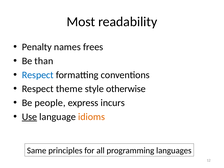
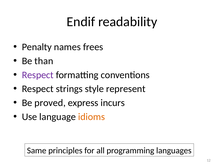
Most: Most -> Endif
Respect at (38, 75) colour: blue -> purple
theme: theme -> strings
otherwise: otherwise -> represent
people: people -> proved
Use underline: present -> none
